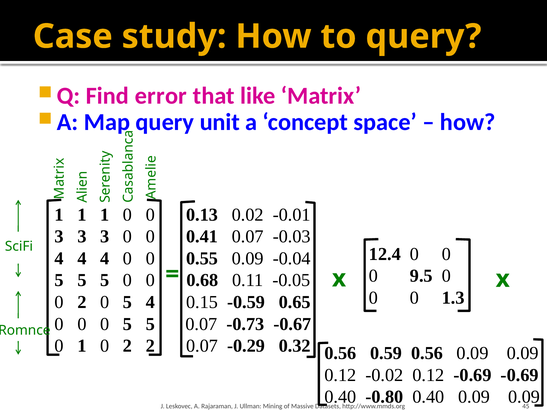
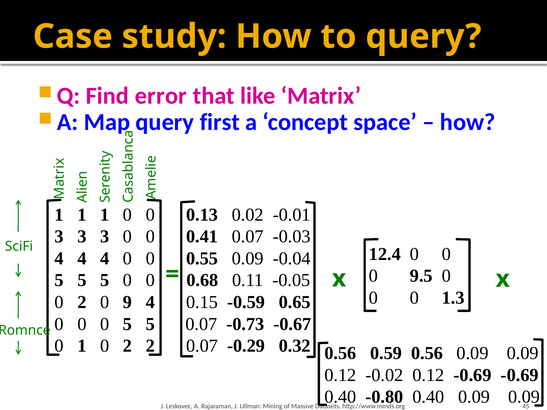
unit: unit -> first
2 0 5: 5 -> 9
